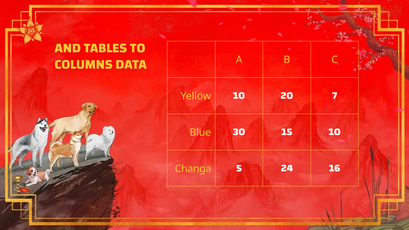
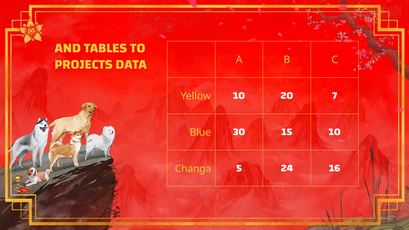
COLUMNS: COLUMNS -> PROJECTS
